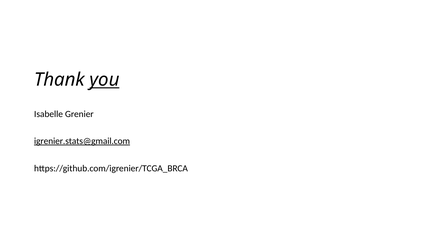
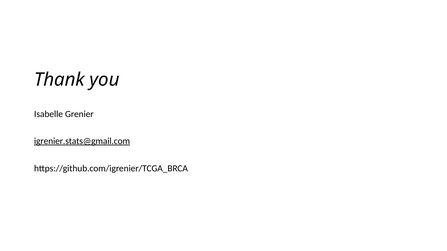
you underline: present -> none
